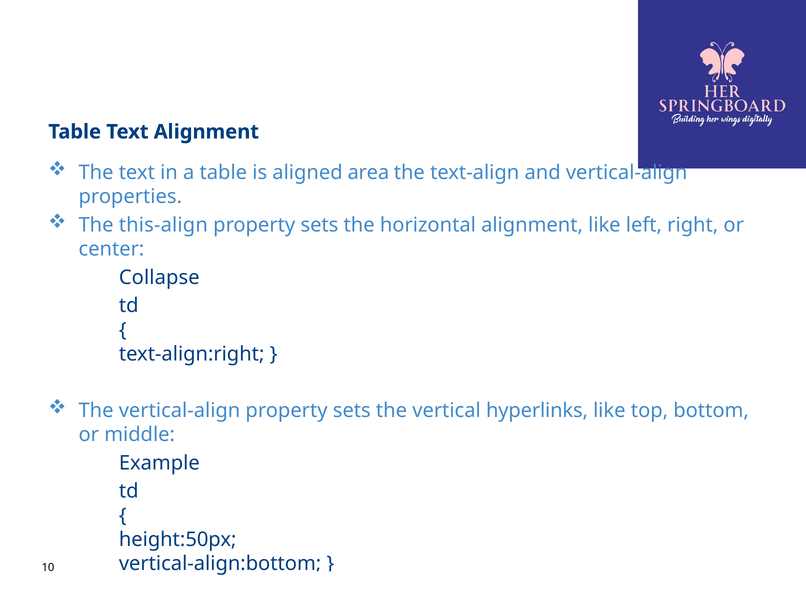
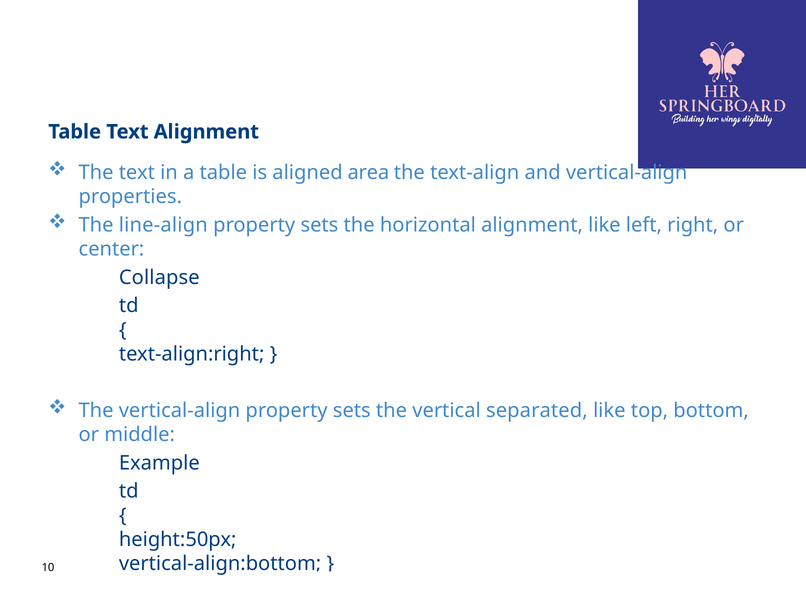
this-align: this-align -> line-align
hyperlinks: hyperlinks -> separated
